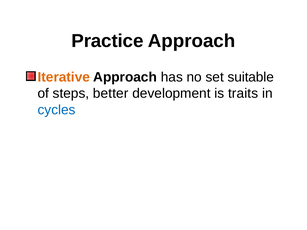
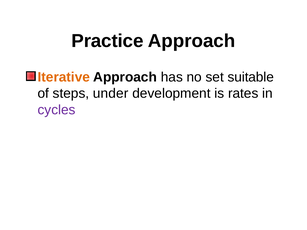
better: better -> under
traits: traits -> rates
cycles colour: blue -> purple
